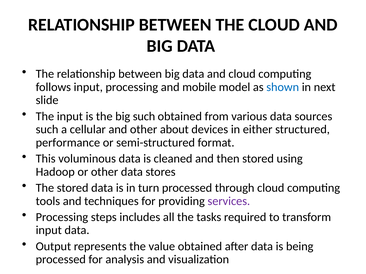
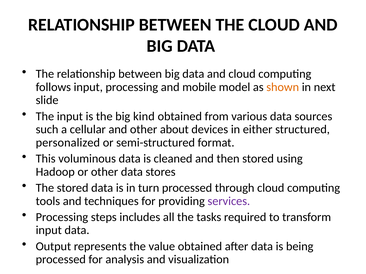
shown colour: blue -> orange
big such: such -> kind
performance: performance -> personalized
